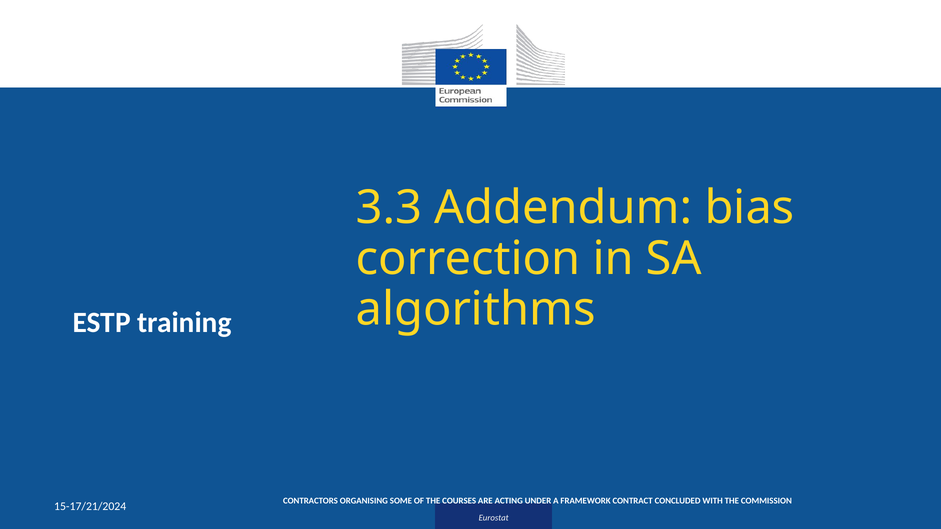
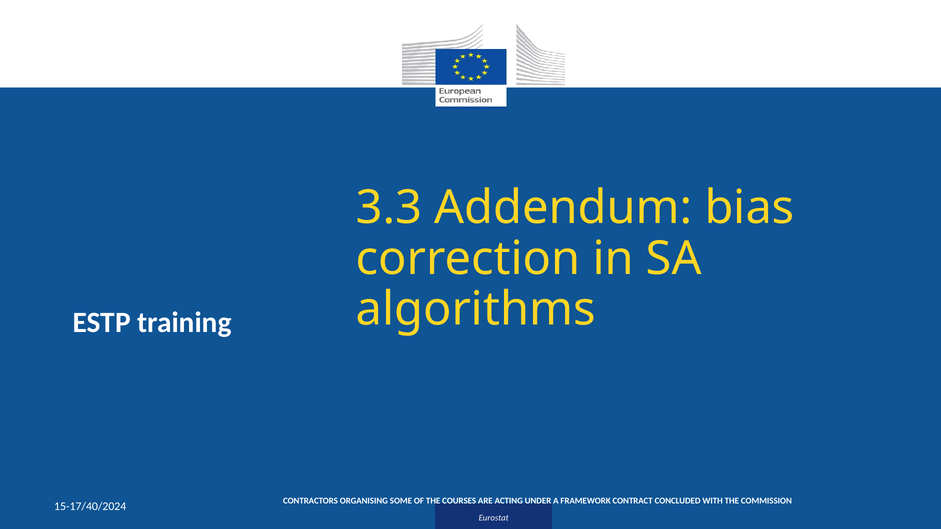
15-17/21/2024: 15-17/21/2024 -> 15-17/40/2024
